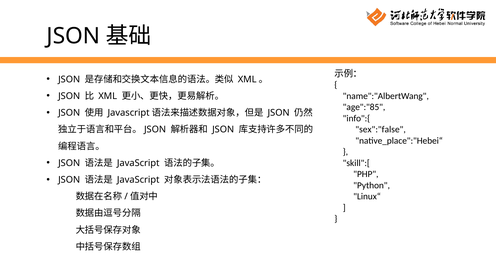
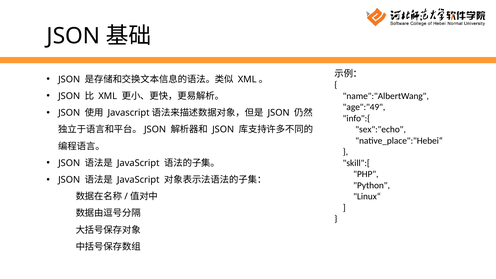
age":"85: age":"85 -> age":"49
sex":"false: sex":"false -> sex":"echo
